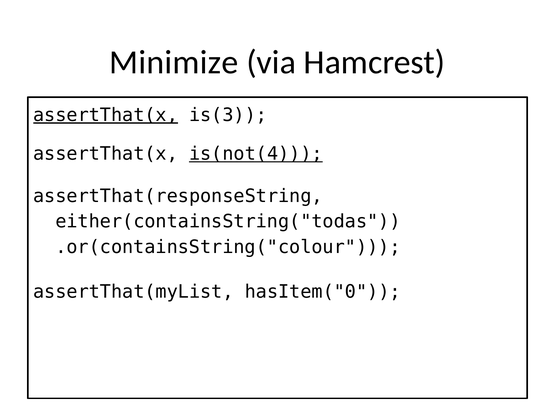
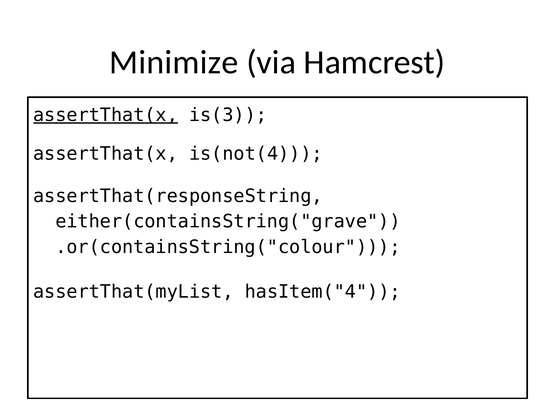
is(not(4 underline: present -> none
either(containsString("todas: either(containsString("todas -> either(containsString("grave
hasItem("0: hasItem("0 -> hasItem("4
